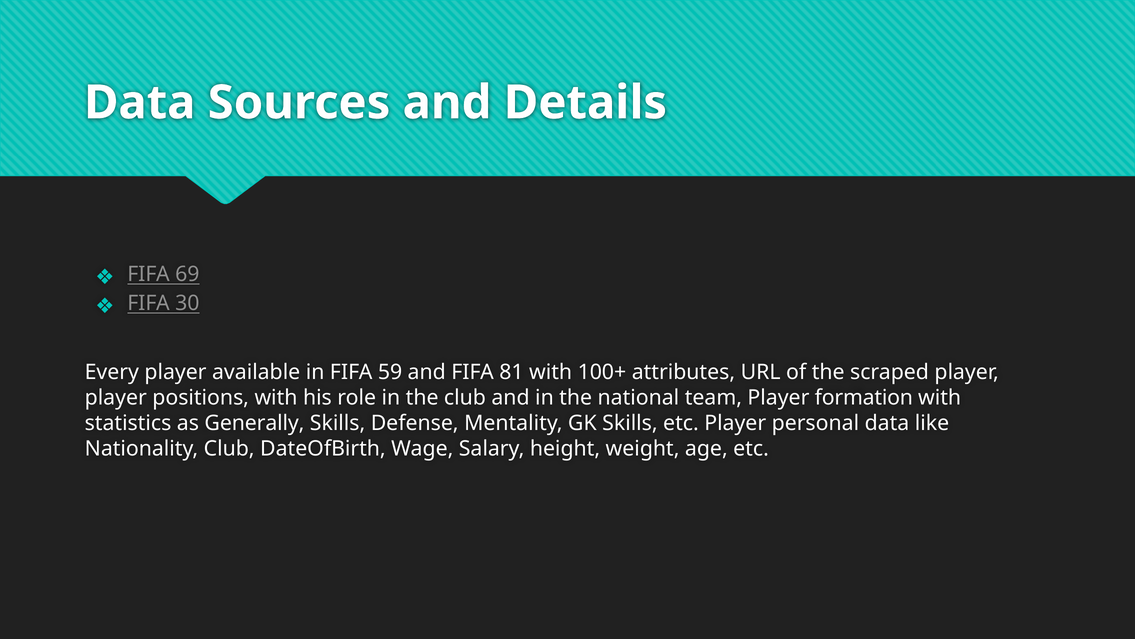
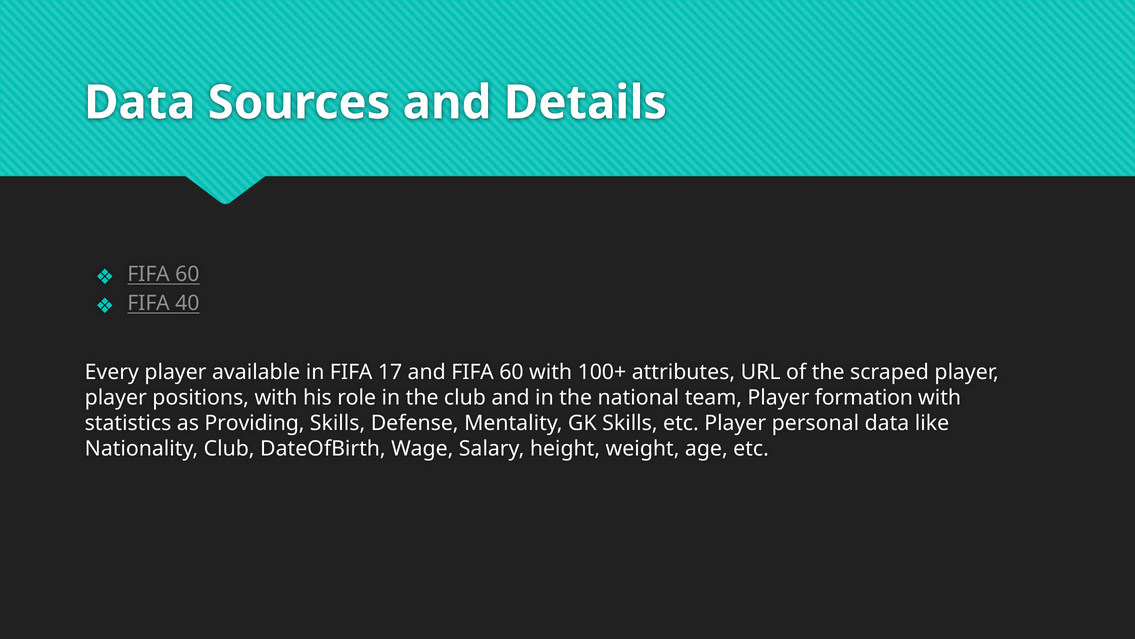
69 at (187, 274): 69 -> 60
30: 30 -> 40
59: 59 -> 17
and FIFA 81: 81 -> 60
Generally: Generally -> Providing
